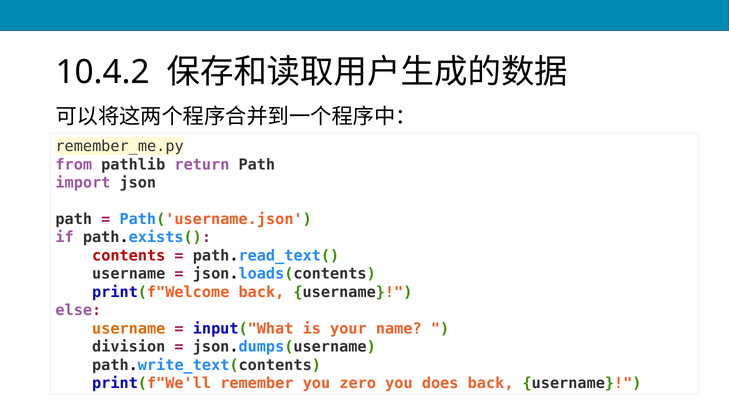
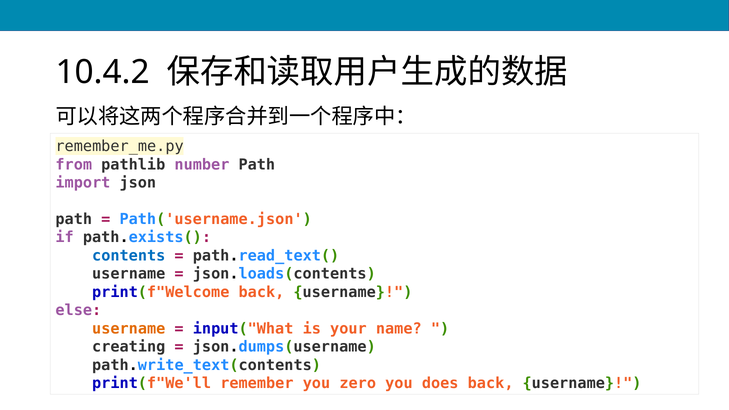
return: return -> number
contents colour: red -> blue
division: division -> creating
